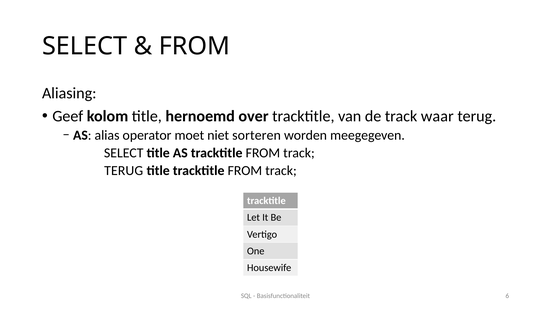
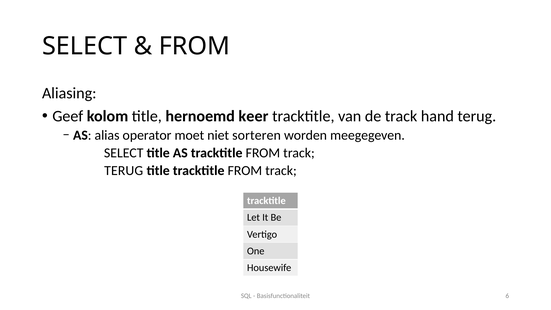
over: over -> keer
waar: waar -> hand
